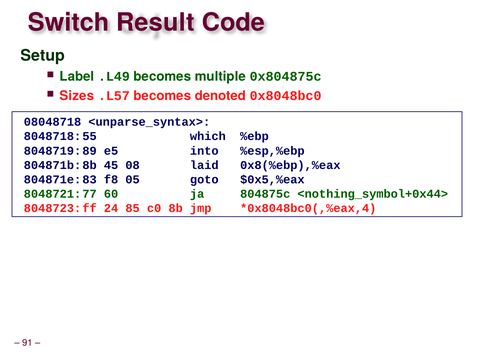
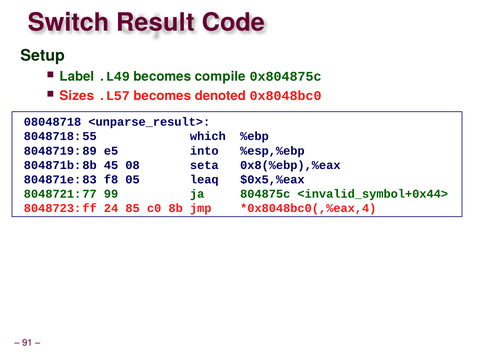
multiple: multiple -> compile
<unparse_syntax>: <unparse_syntax> -> <unparse_result>
laid: laid -> seta
goto: goto -> leaq
60: 60 -> 99
<nothing_symbol+0x44>: <nothing_symbol+0x44> -> <invalid_symbol+0x44>
